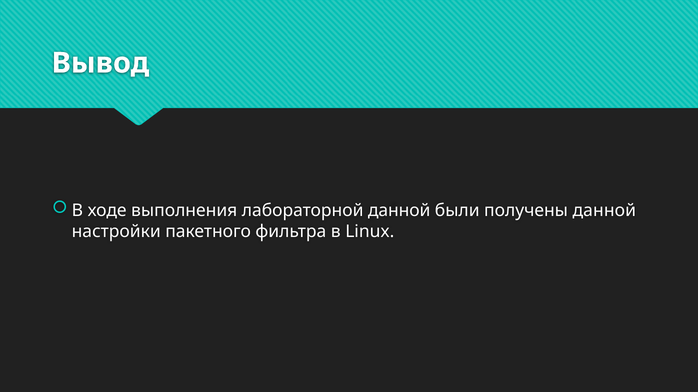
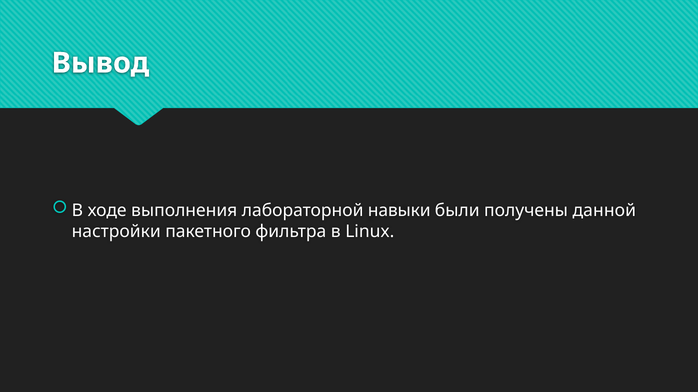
лабораторной данной: данной -> навыки
